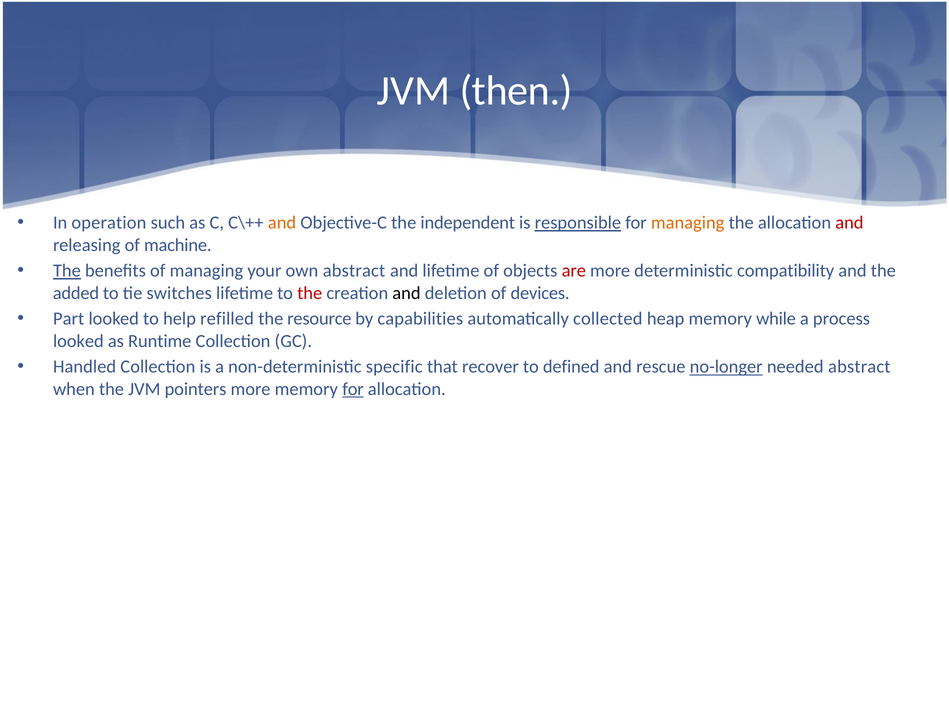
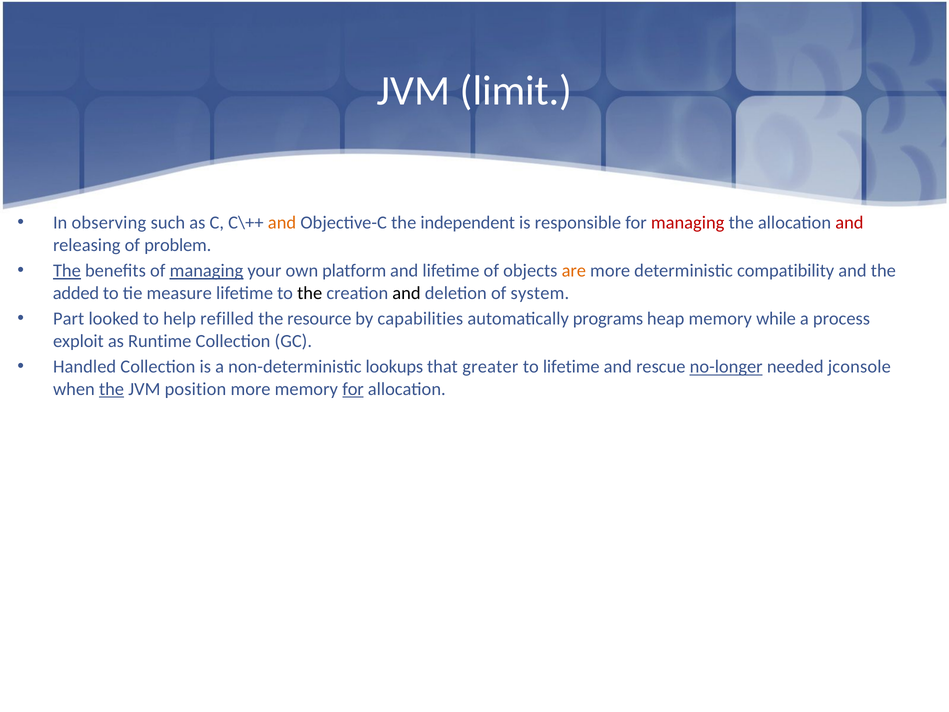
then: then -> limit
operation: operation -> observing
responsible underline: present -> none
managing at (688, 223) colour: orange -> red
machine: machine -> problem
managing at (206, 271) underline: none -> present
own abstract: abstract -> platform
are colour: red -> orange
switches: switches -> measure
the at (310, 293) colour: red -> black
devices: devices -> system
collected: collected -> programs
looked at (78, 341): looked -> exploit
specific: specific -> lookups
recover: recover -> greater
to defined: defined -> lifetime
needed abstract: abstract -> jconsole
the at (112, 389) underline: none -> present
pointers: pointers -> position
